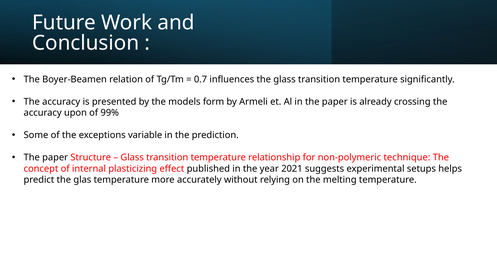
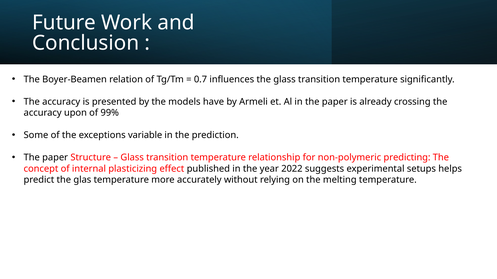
form: form -> have
technique: technique -> predicting
2021: 2021 -> 2022
